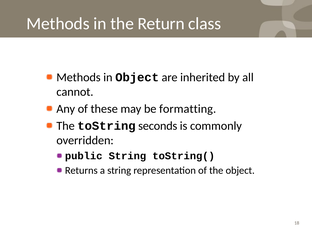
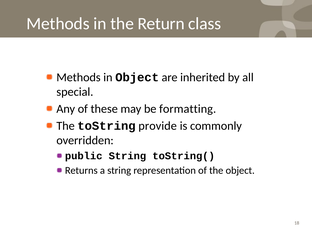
cannot: cannot -> special
seconds: seconds -> provide
